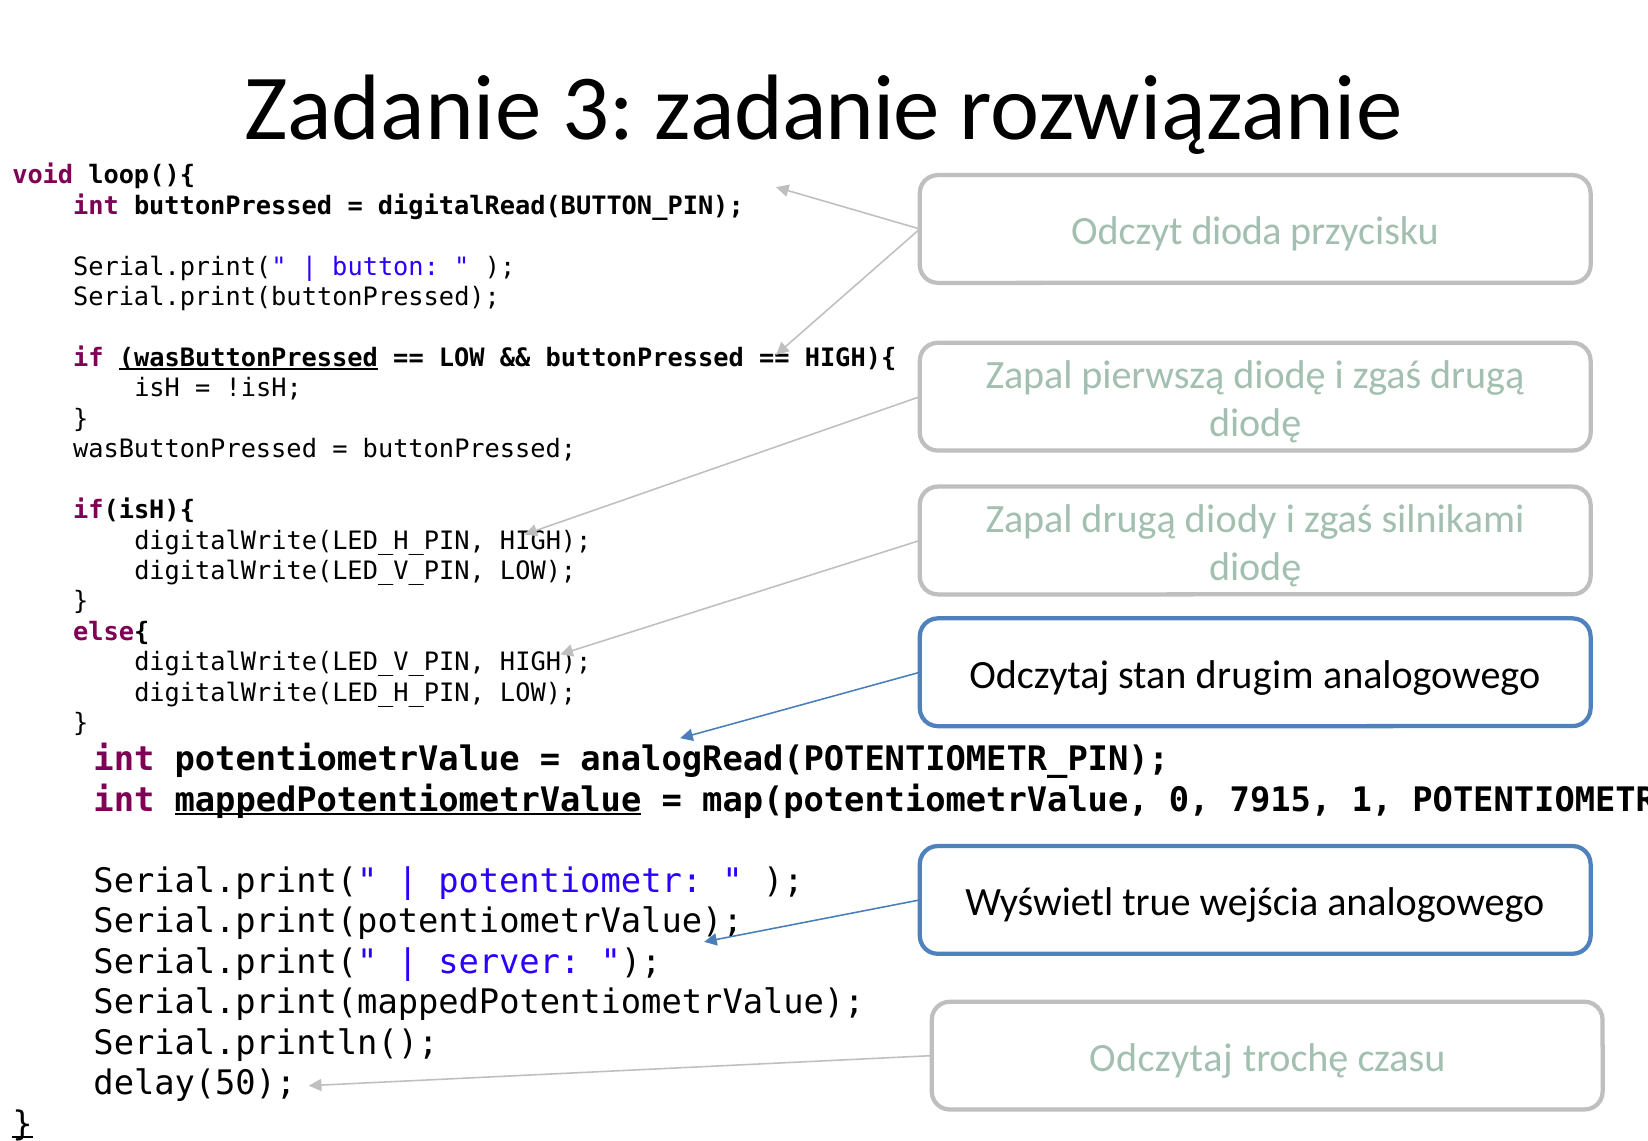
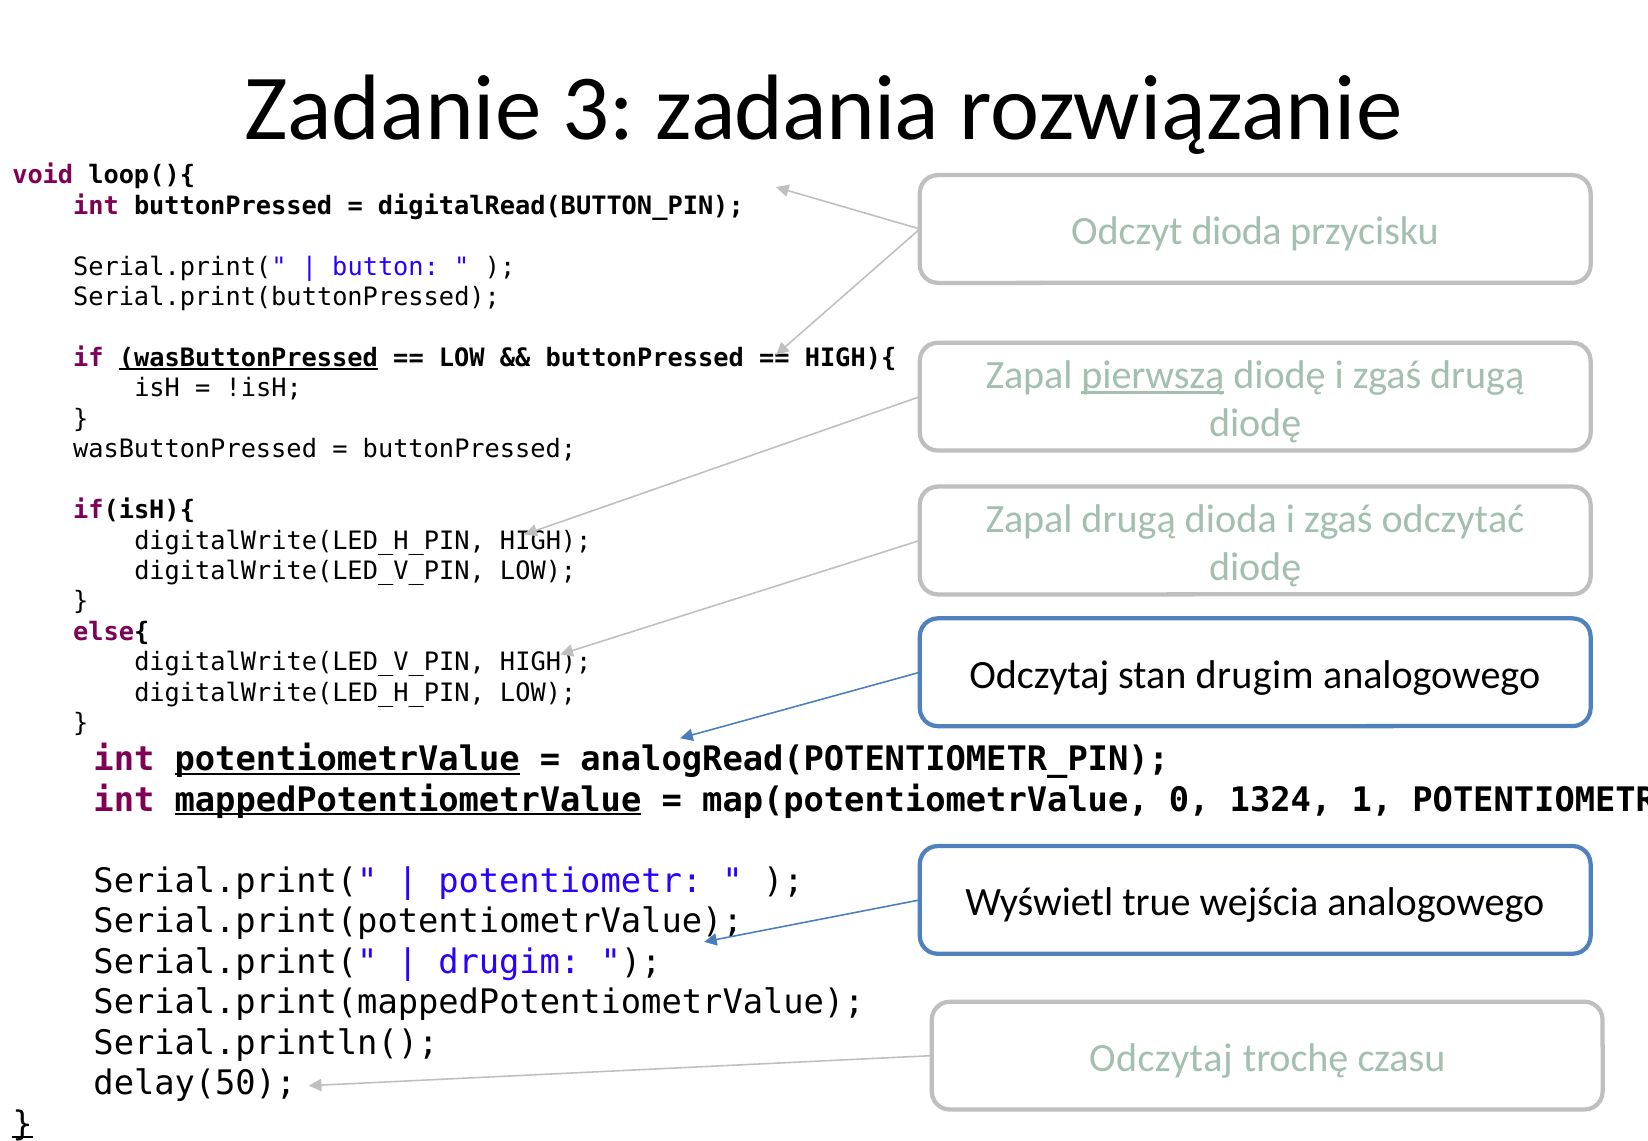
3 zadanie: zadanie -> zadania
pierwszą underline: none -> present
drugą diody: diody -> dioda
silnikami: silnikami -> odczytać
potentiometrValue underline: none -> present
7915: 7915 -> 1324
server at (509, 962): server -> drugim
